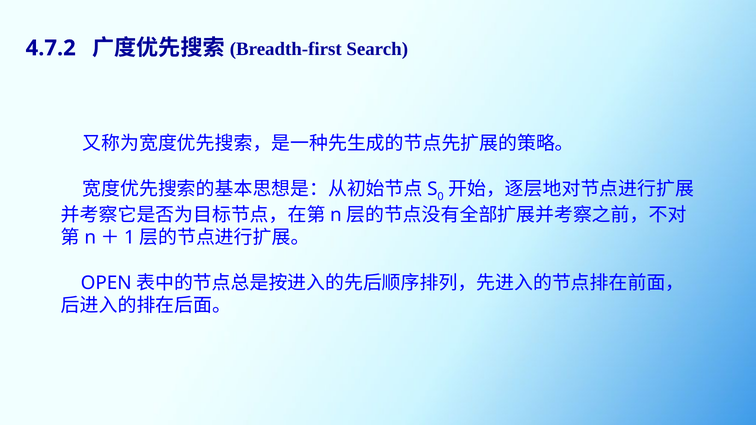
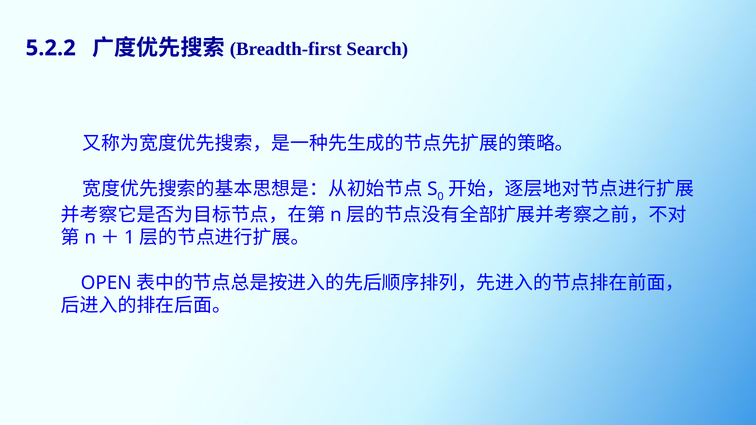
4.7.2: 4.7.2 -> 5.2.2
